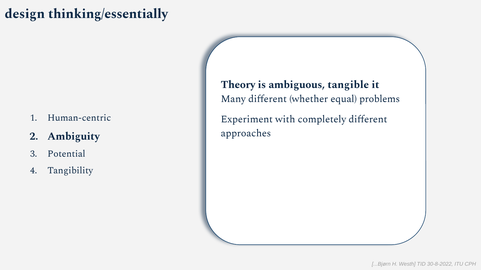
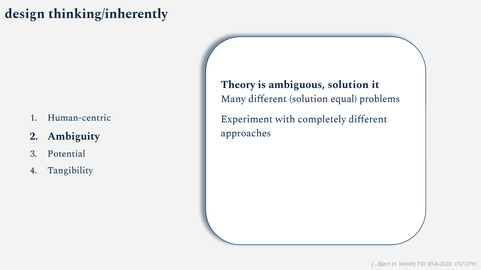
thinking/essentially: thinking/essentially -> thinking/inherently
ambiguous tangible: tangible -> solution
different whether: whether -> solution
